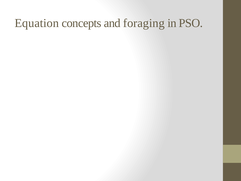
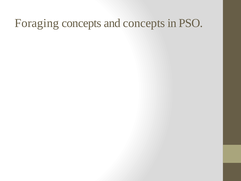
Equation: Equation -> Foraging
and foraging: foraging -> concepts
